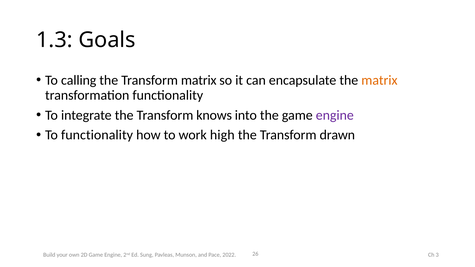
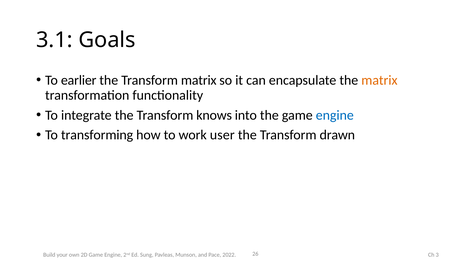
1.3: 1.3 -> 3.1
calling: calling -> earlier
engine at (335, 115) colour: purple -> blue
To functionality: functionality -> transforming
high: high -> user
